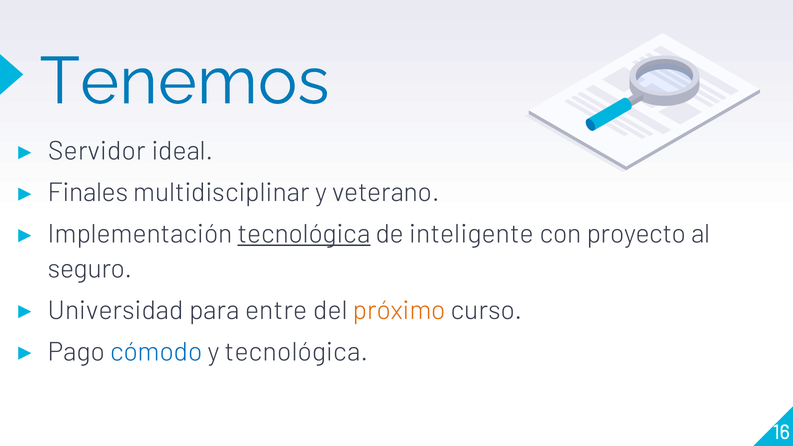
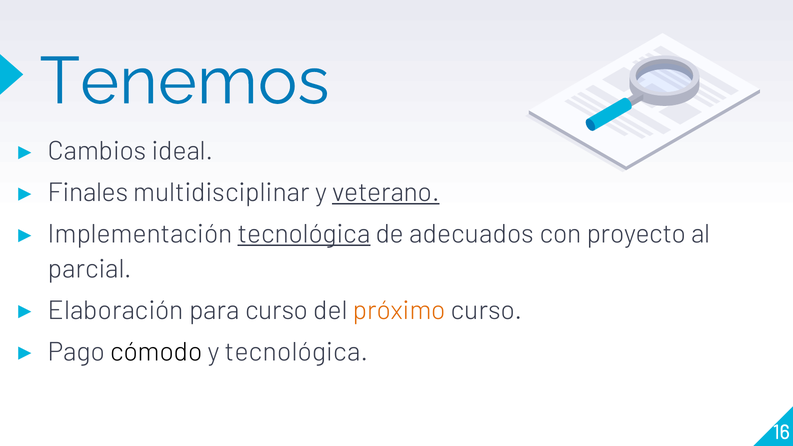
Servidor: Servidor -> Cambios
veterano underline: none -> present
inteligente: inteligente -> adecuados
seguro: seguro -> parcial
Universidad: Universidad -> Elaboración
para entre: entre -> curso
cómodo colour: blue -> black
